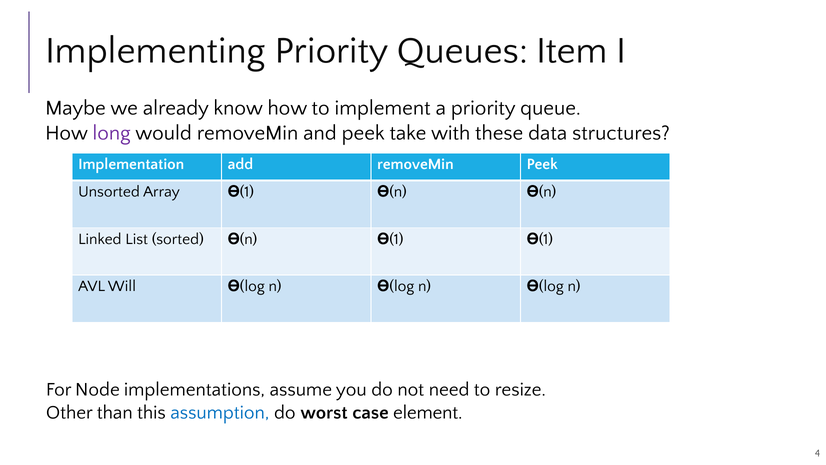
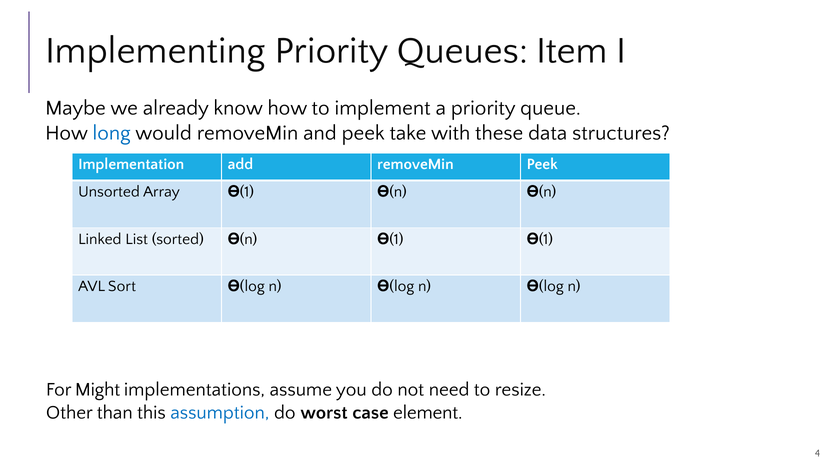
long colour: purple -> blue
Will: Will -> Sort
Node: Node -> Might
